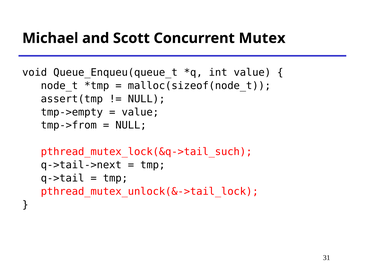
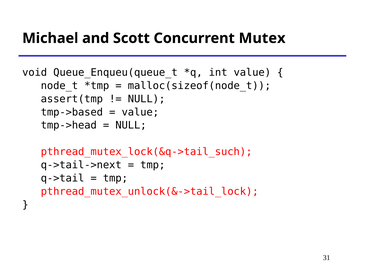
tmp->empty: tmp->empty -> tmp->based
tmp->from: tmp->from -> tmp->head
